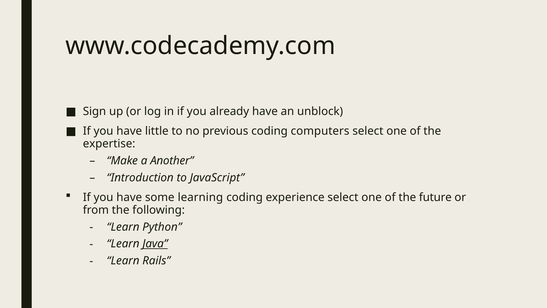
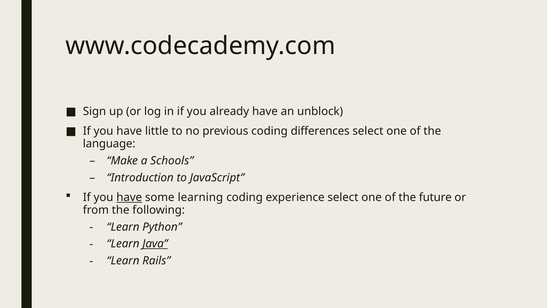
computers: computers -> differences
expertise: expertise -> language
Another: Another -> Schools
have at (129, 197) underline: none -> present
